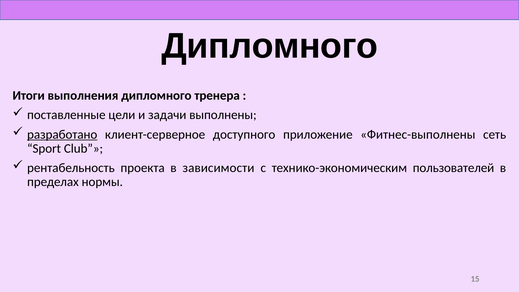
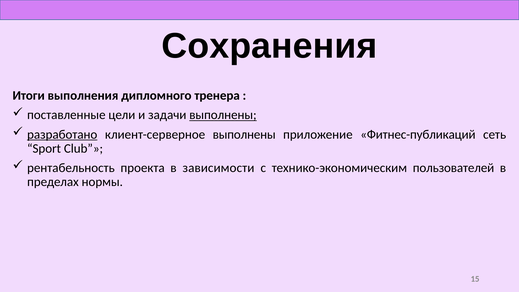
Дипломного at (270, 46): Дипломного -> Сохранения
выполнены at (223, 115) underline: none -> present
клиент-серверное доступного: доступного -> выполнены
Фитнес-выполнены: Фитнес-выполнены -> Фитнес-публикаций
